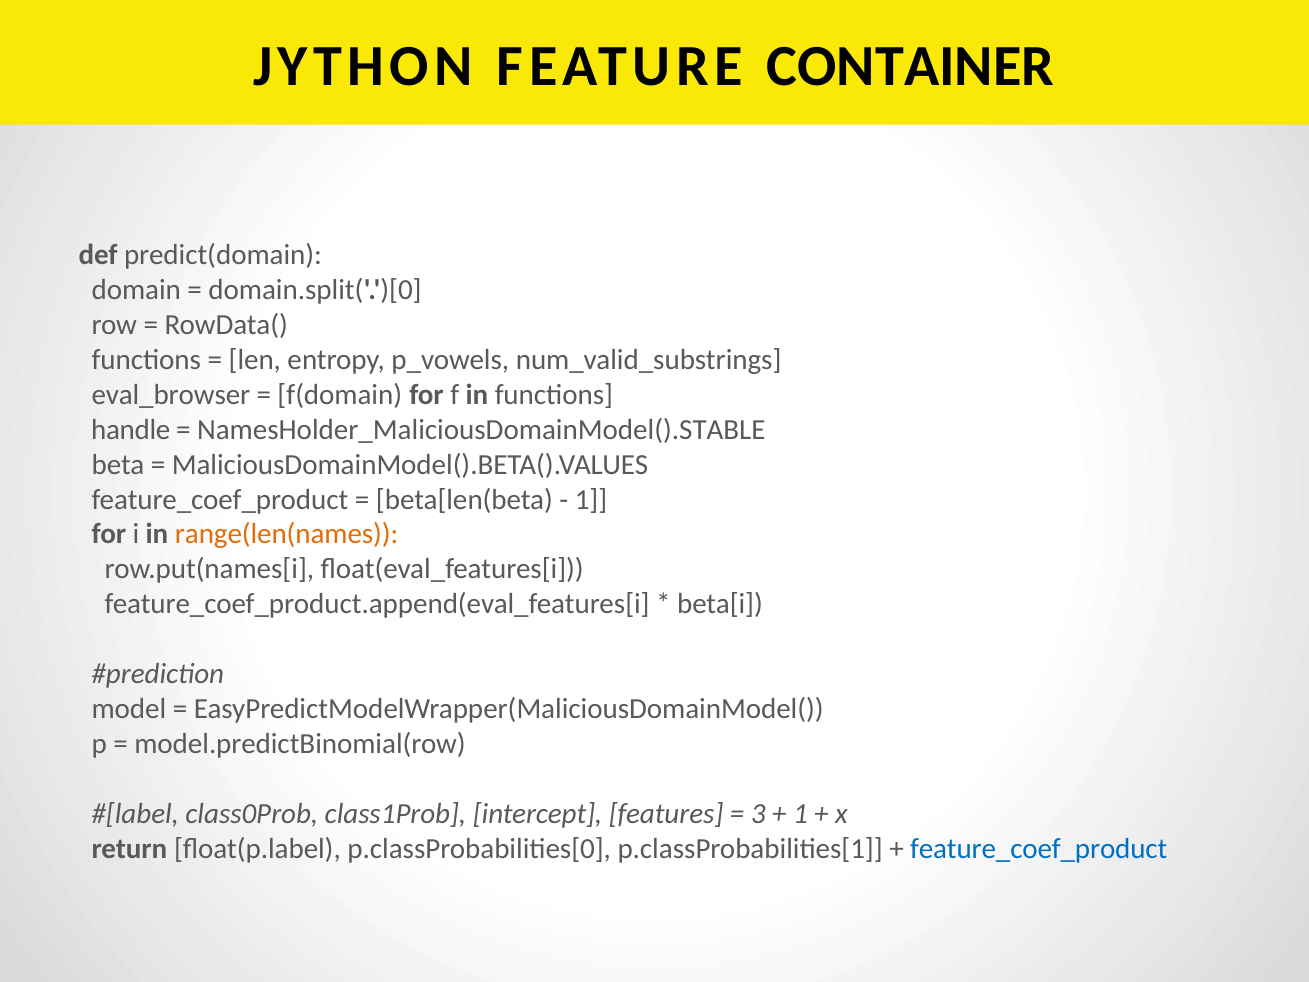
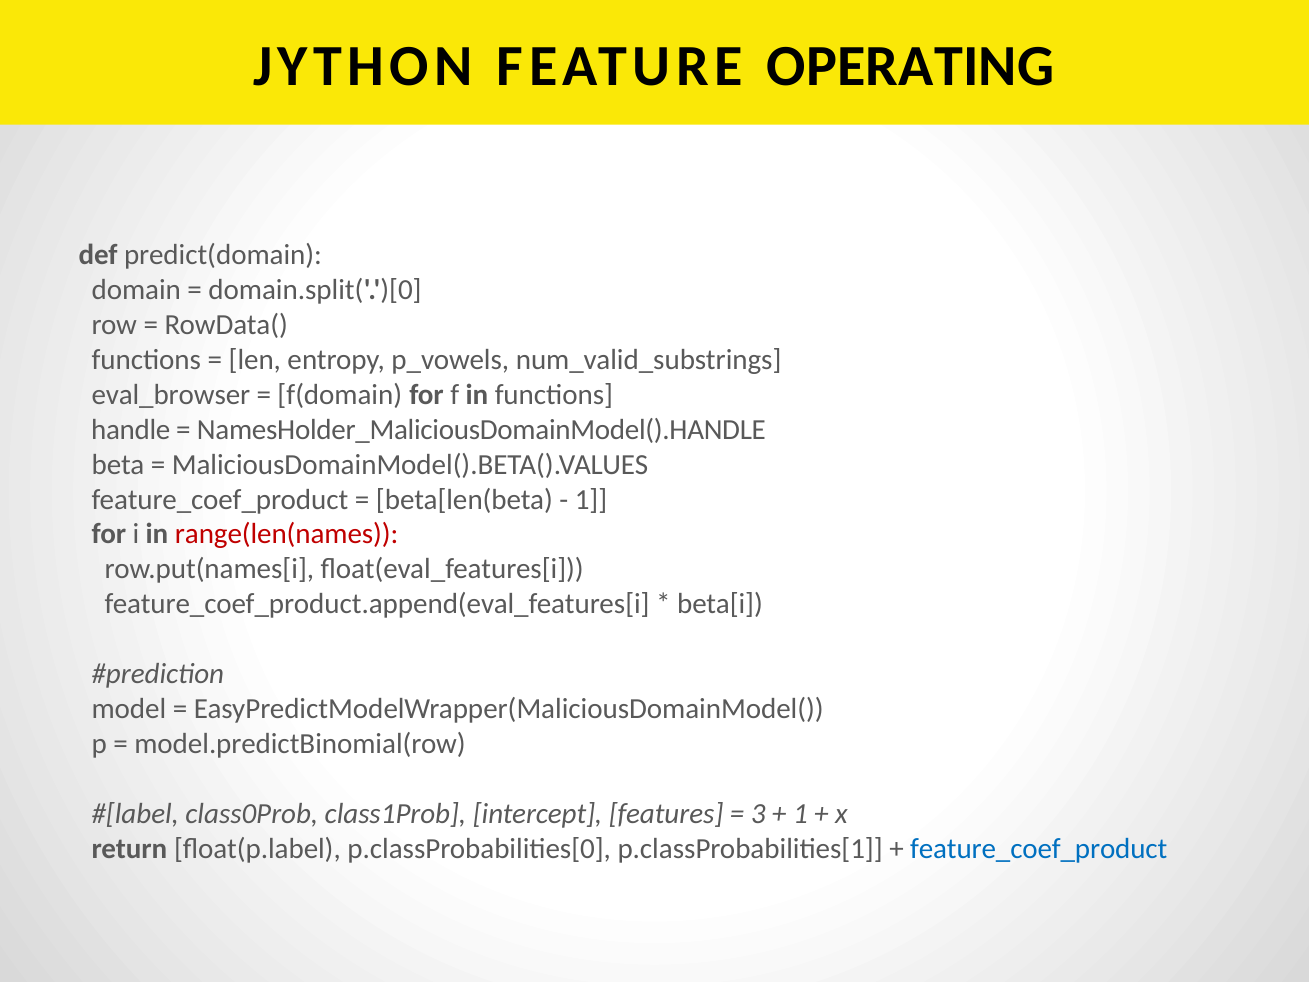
CONTAINER: CONTAINER -> OPERATING
NamesHolder_MaliciousDomainModel().STABLE: NamesHolder_MaliciousDomainModel().STABLE -> NamesHolder_MaliciousDomainModel().HANDLE
range(len(names colour: orange -> red
